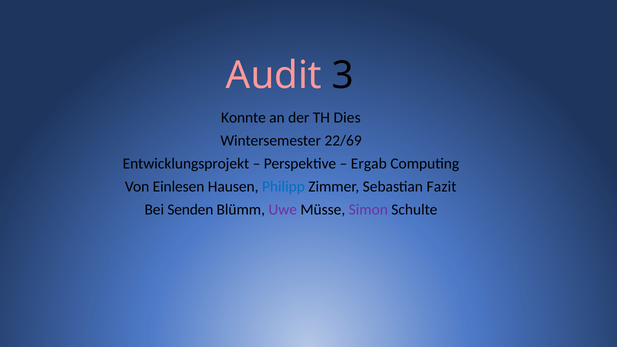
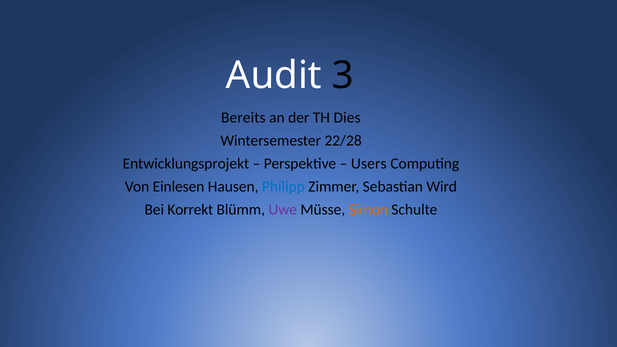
Audit colour: pink -> white
Konnte: Konnte -> Bereits
22/69: 22/69 -> 22/28
Ergab: Ergab -> Users
Fazit: Fazit -> Wird
Senden: Senden -> Korrekt
Simon colour: purple -> orange
